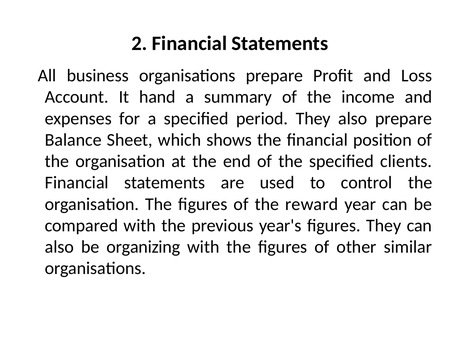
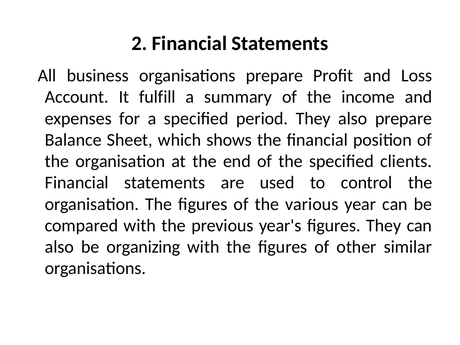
hand: hand -> fulfill
reward: reward -> various
